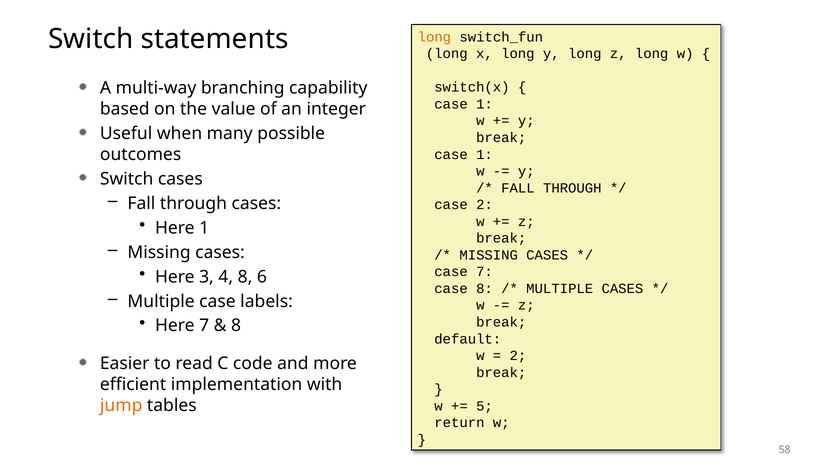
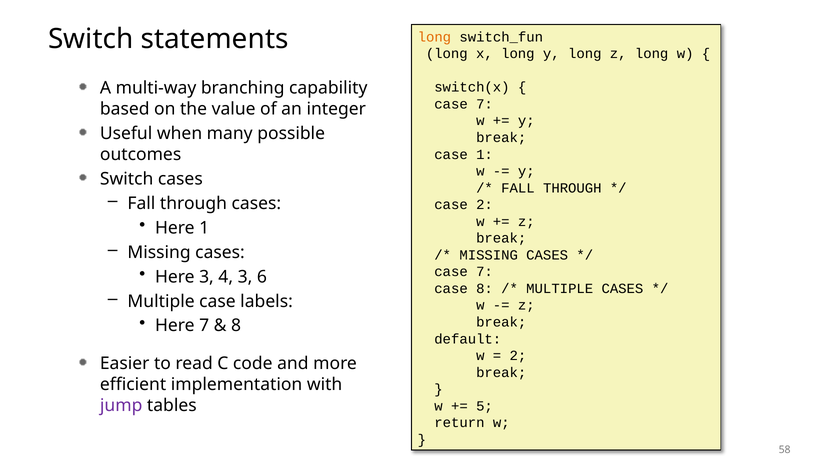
1 at (485, 104): 1 -> 7
4 8: 8 -> 3
jump colour: orange -> purple
